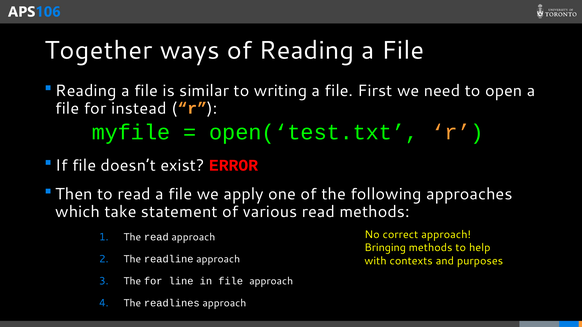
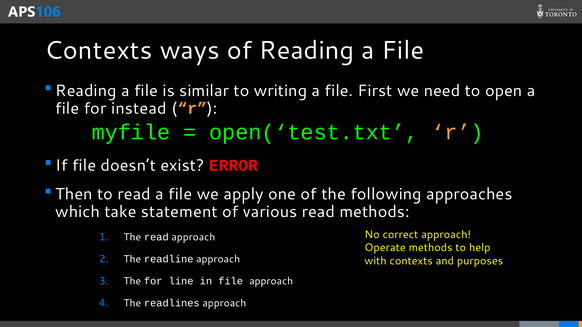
Together at (98, 50): Together -> Contexts
Bringing: Bringing -> Operate
